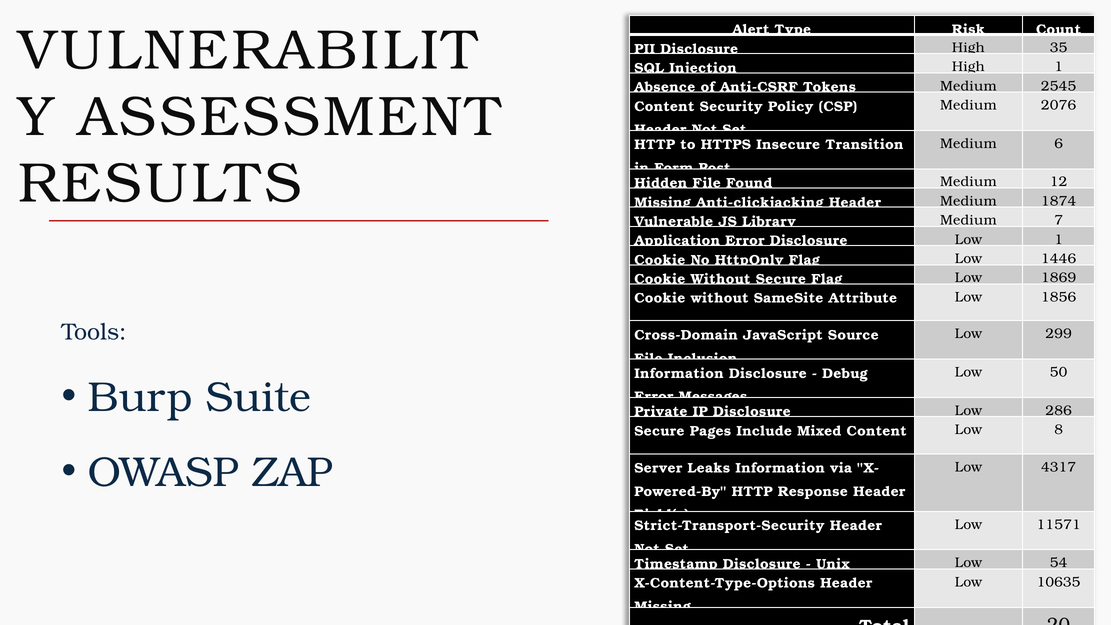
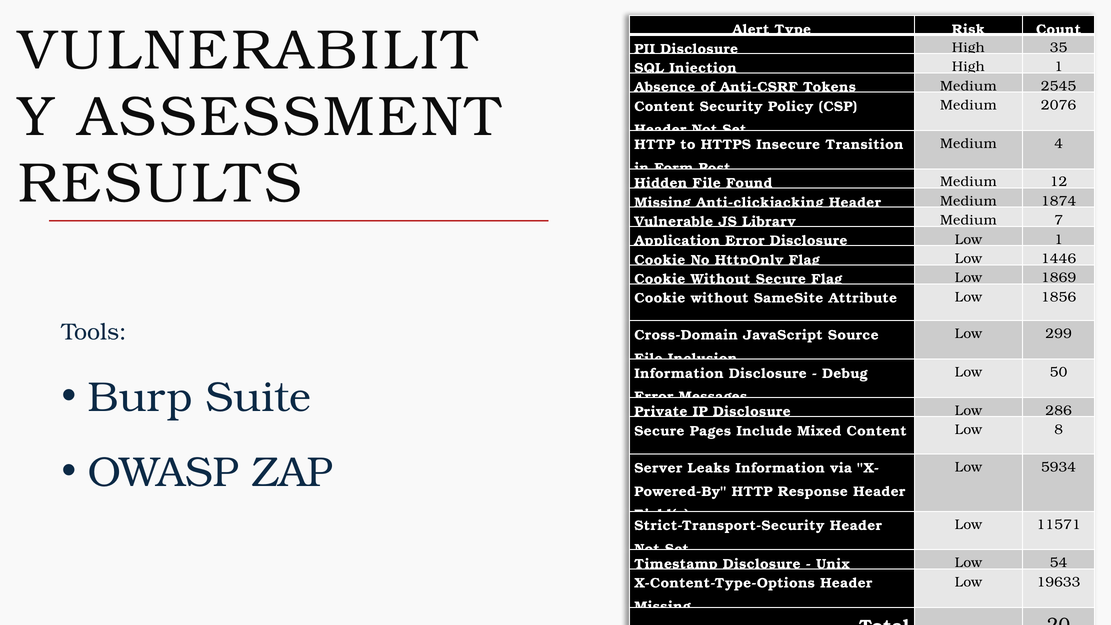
6: 6 -> 4
4317: 4317 -> 5934
10635: 10635 -> 19633
